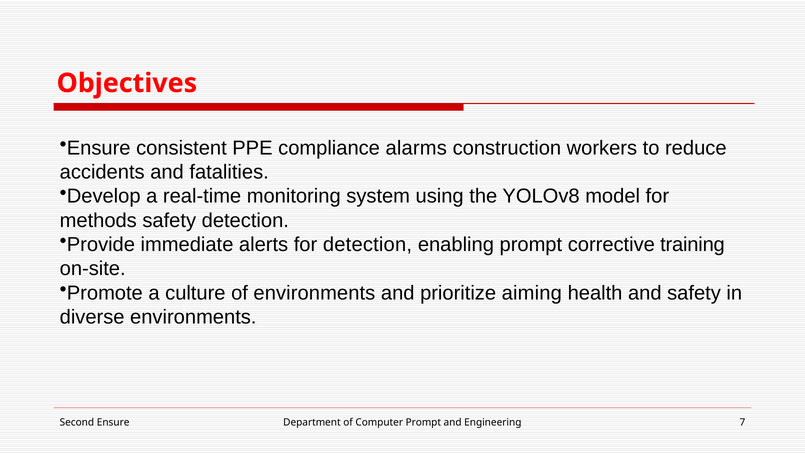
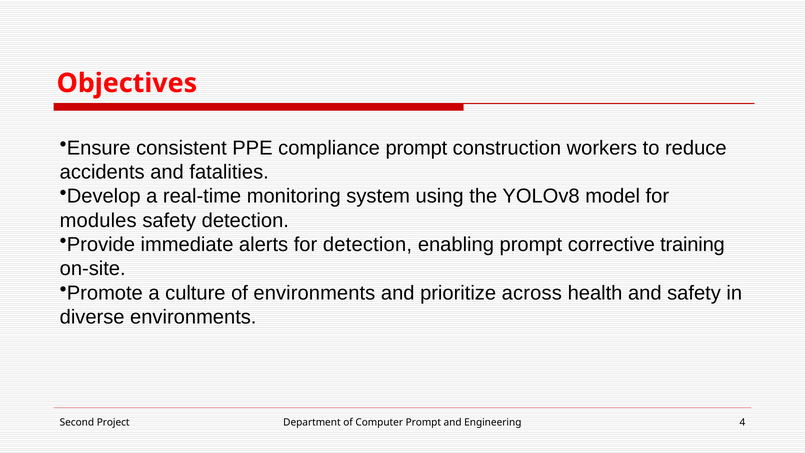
compliance alarms: alarms -> prompt
methods: methods -> modules
aiming: aiming -> across
Second Ensure: Ensure -> Project
7: 7 -> 4
